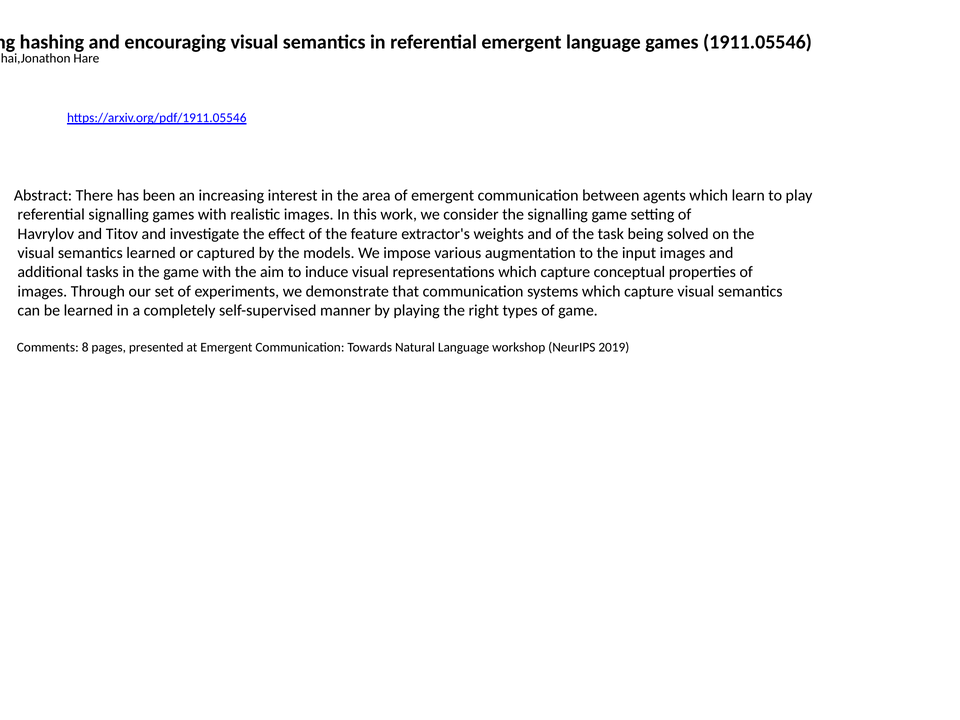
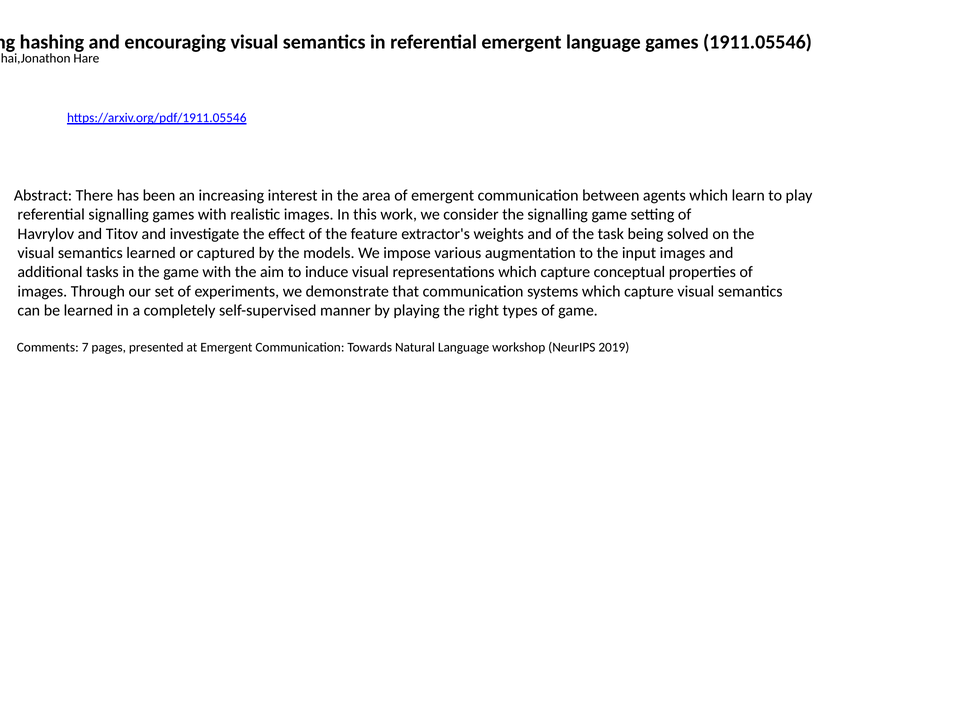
8: 8 -> 7
